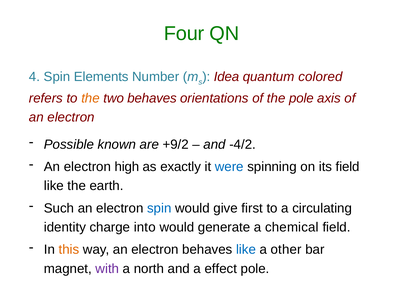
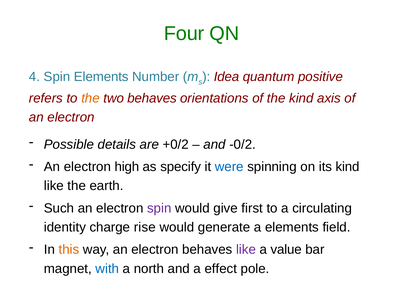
colored: colored -> positive
the pole: pole -> kind
known: known -> details
+9/2: +9/2 -> +0/2
-4/2: -4/2 -> -0/2
exactly: exactly -> specify
its field: field -> kind
spin at (159, 208) colour: blue -> purple
into: into -> rise
a chemical: chemical -> elements
like at (246, 249) colour: blue -> purple
other: other -> value
with colour: purple -> blue
